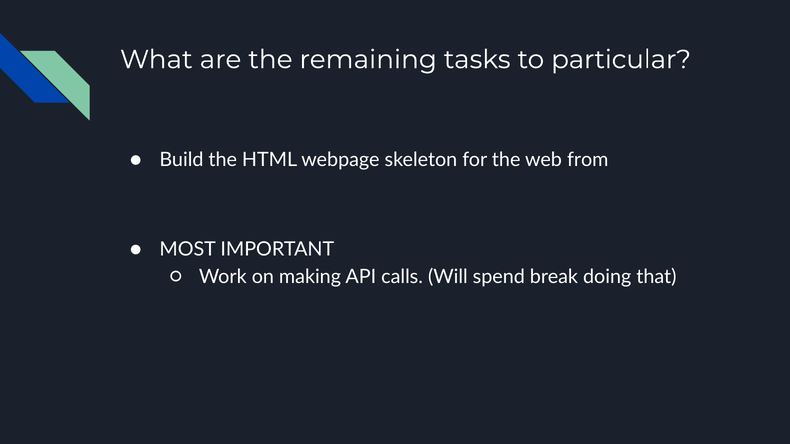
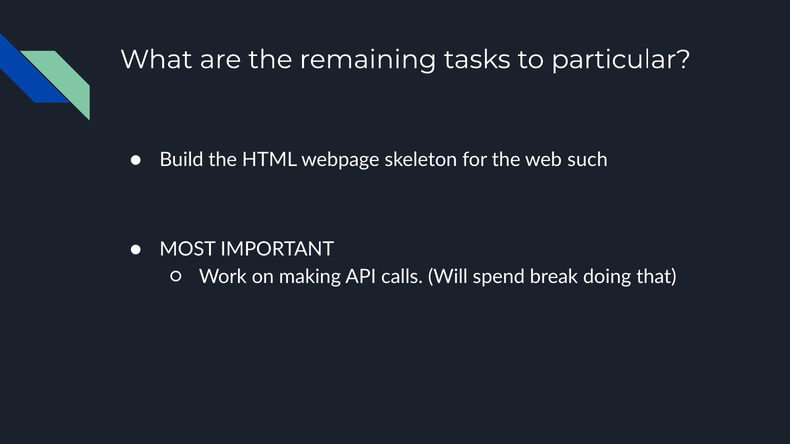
from: from -> such
